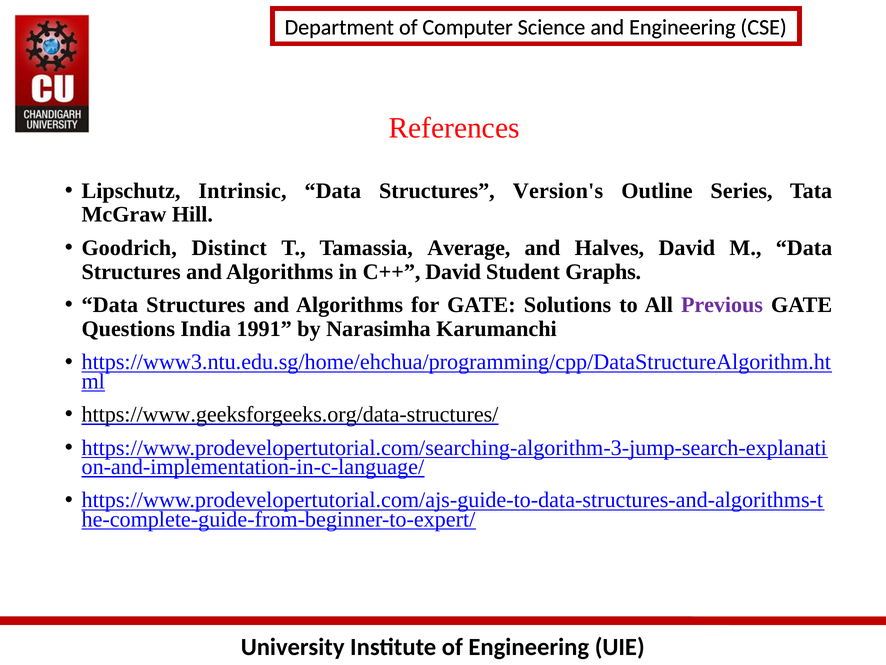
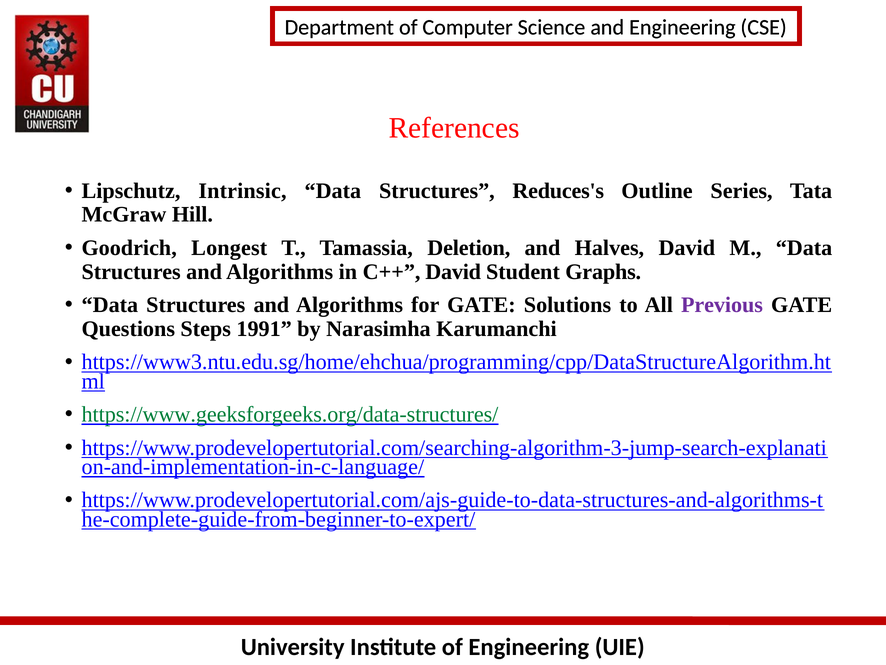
Version's: Version's -> Reduces's
Distinct: Distinct -> Longest
Average: Average -> Deletion
India: India -> Steps
https://www.geeksforgeeks.org/data-structures/ colour: black -> green
